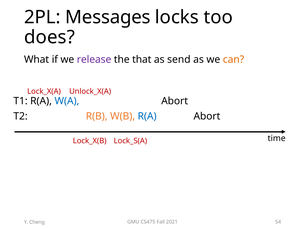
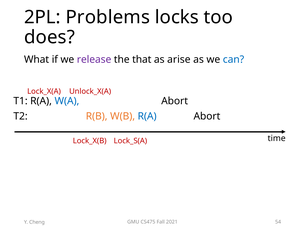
Messages: Messages -> Problems
send: send -> arise
can colour: orange -> blue
